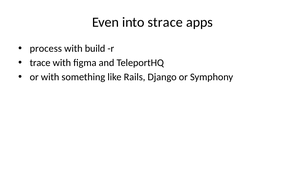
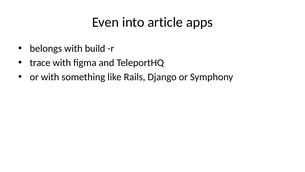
strace: strace -> article
process: process -> belongs
